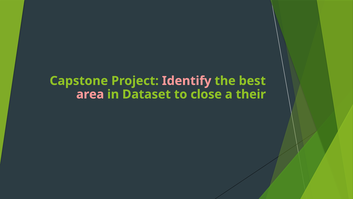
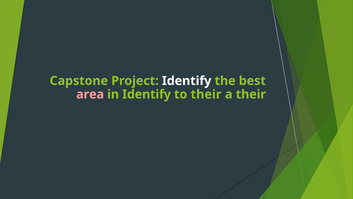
Identify at (187, 81) colour: pink -> white
in Dataset: Dataset -> Identify
to close: close -> their
